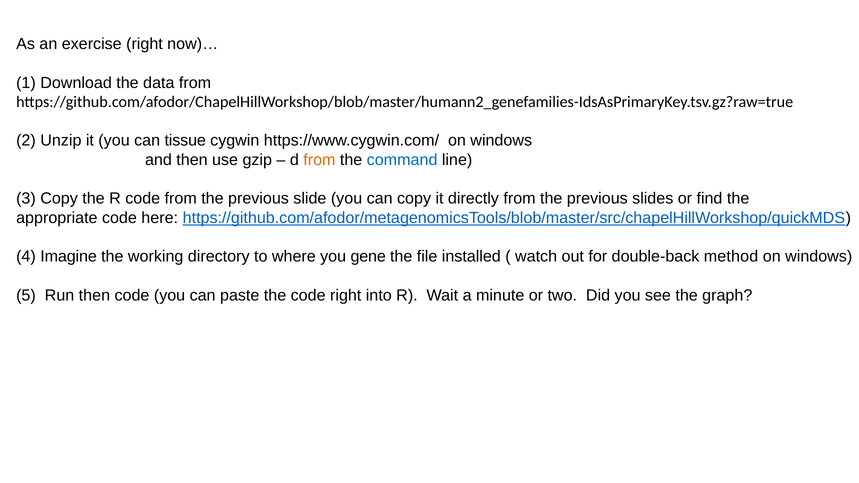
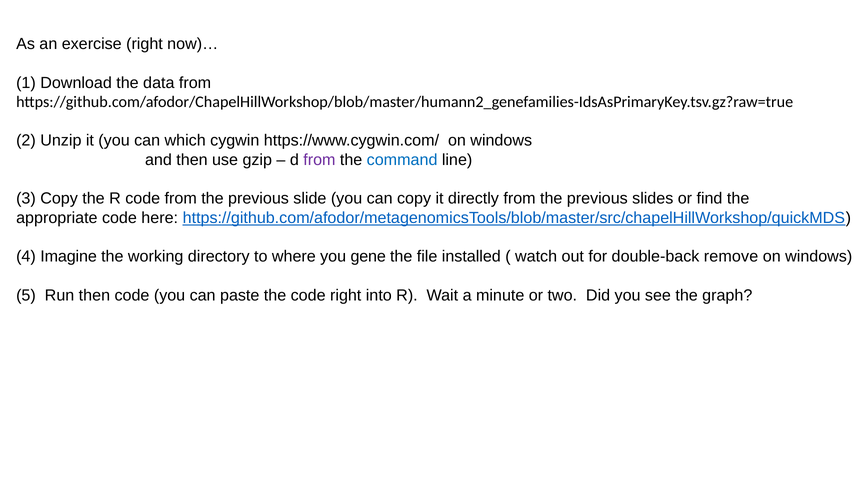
tissue: tissue -> which
from at (319, 160) colour: orange -> purple
method: method -> remove
